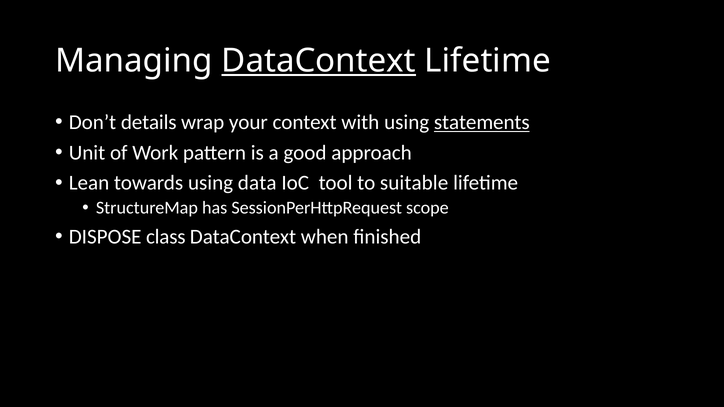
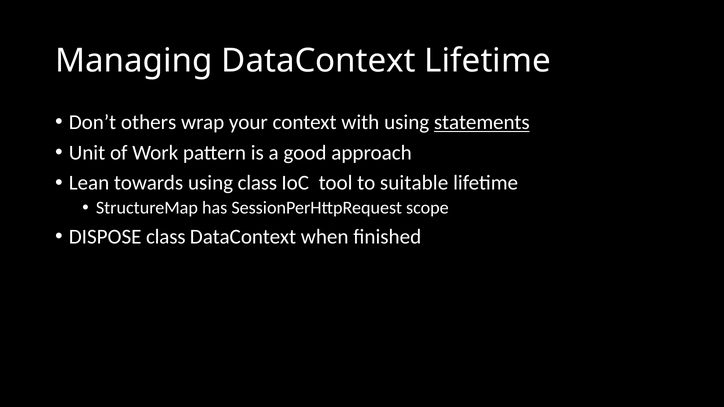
DataContext at (319, 61) underline: present -> none
details: details -> others
using data: data -> class
